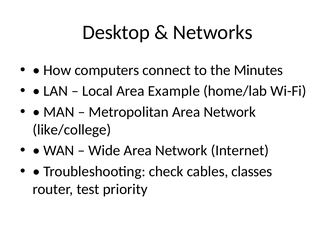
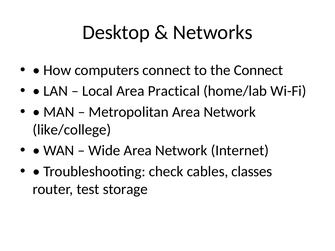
the Minutes: Minutes -> Connect
Example: Example -> Practical
priority: priority -> storage
